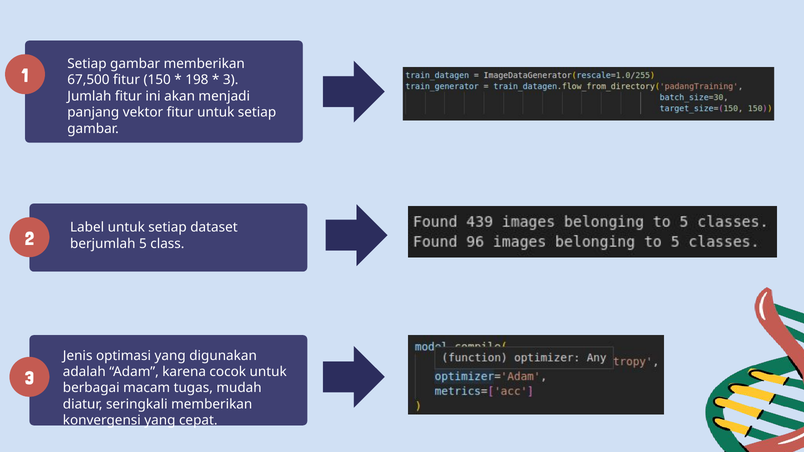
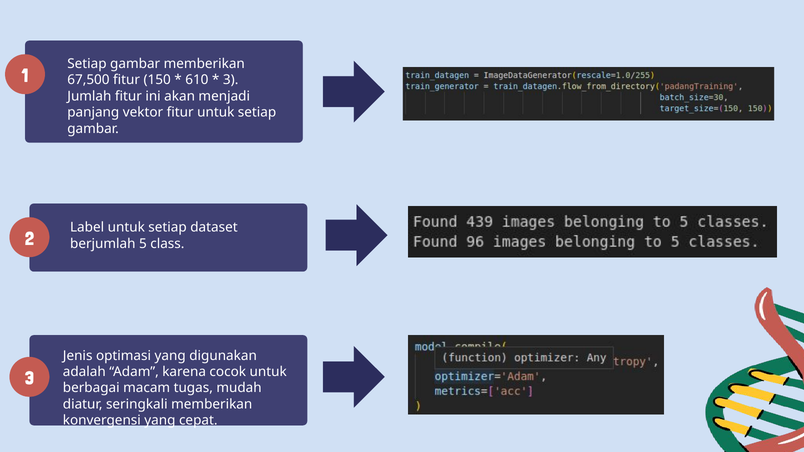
198: 198 -> 610
